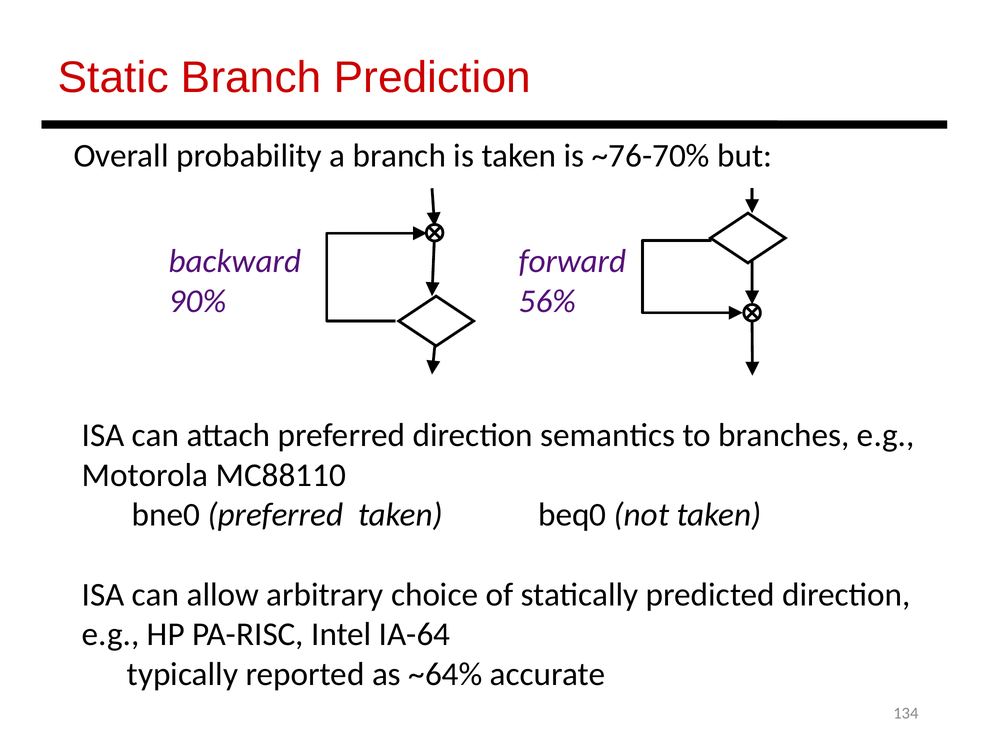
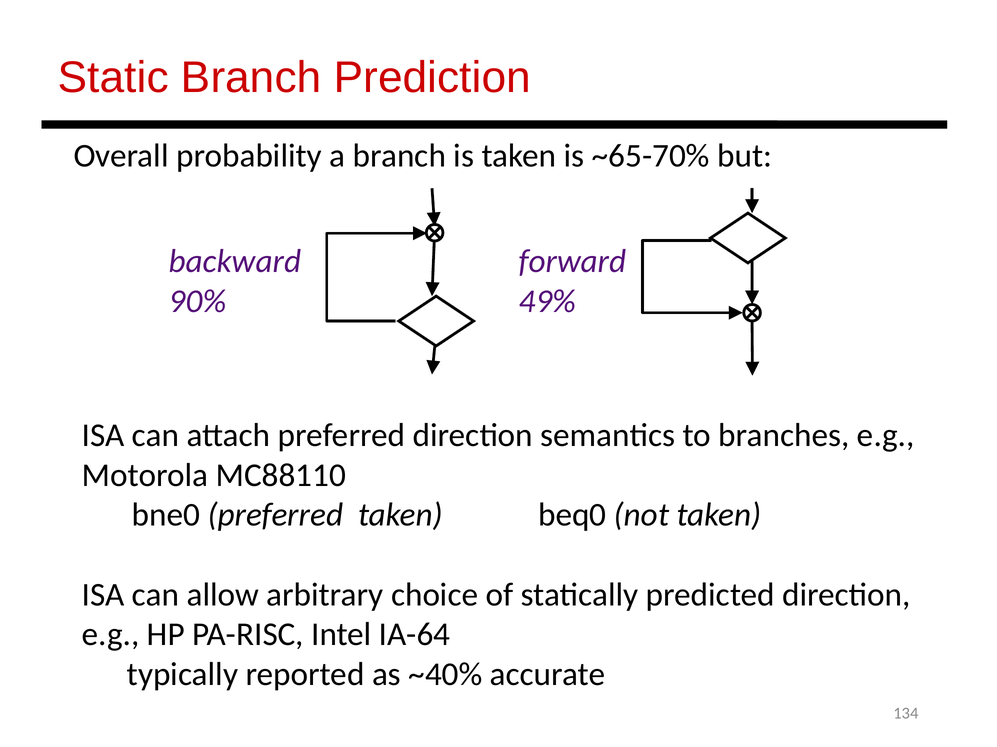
~76-70%: ~76-70% -> ~65-70%
56%: 56% -> 49%
~64%: ~64% -> ~40%
